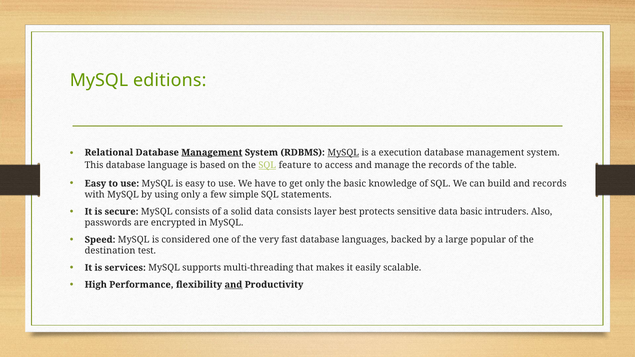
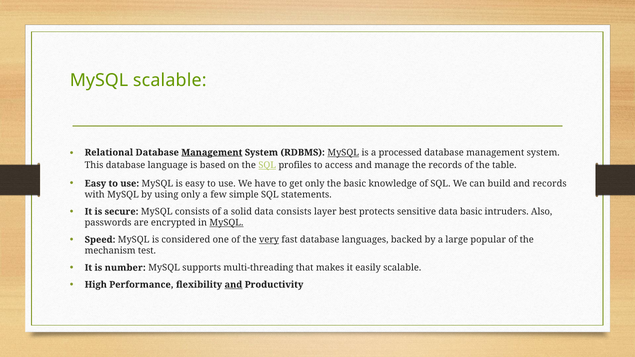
MySQL editions: editions -> scalable
execution: execution -> processed
feature: feature -> profiles
MySQL at (226, 223) underline: none -> present
very underline: none -> present
destination: destination -> mechanism
services: services -> number
